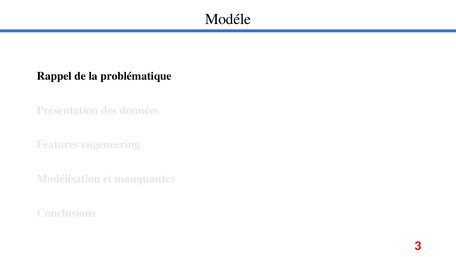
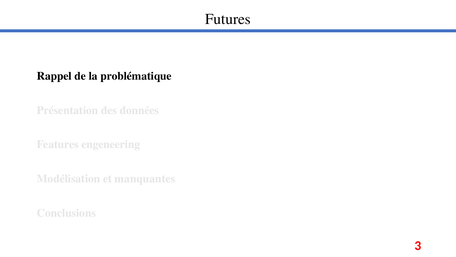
Modéle: Modéle -> Futures
